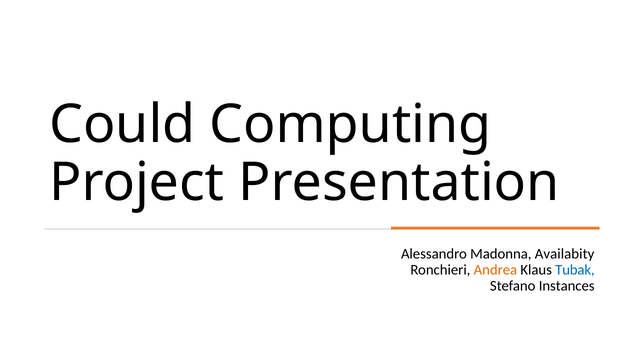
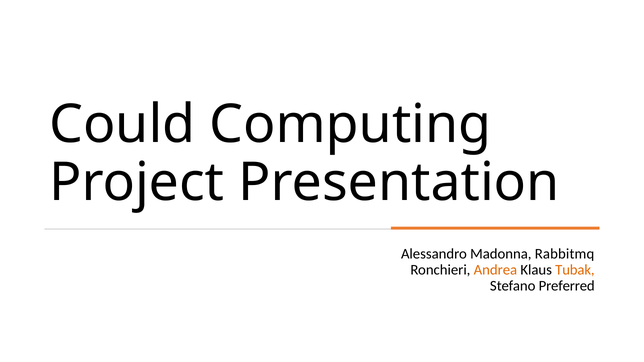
Availabity: Availabity -> Rabbitmq
Tubak colour: blue -> orange
Instances: Instances -> Preferred
